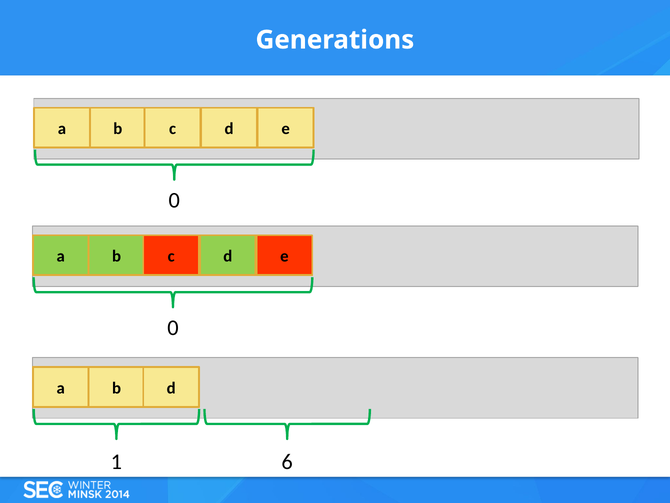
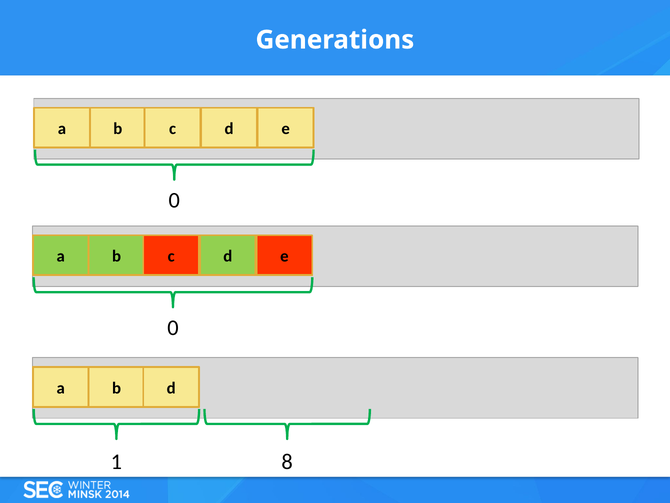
6: 6 -> 8
